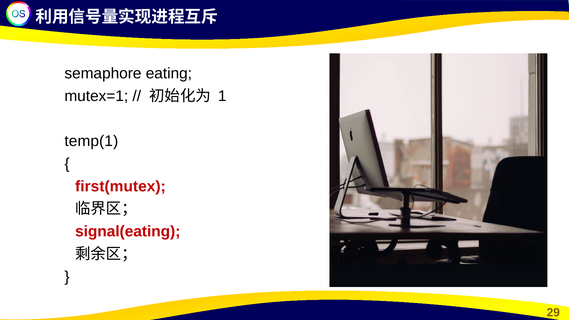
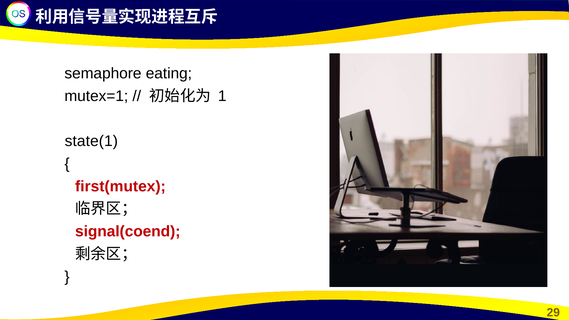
temp(1: temp(1 -> state(1
signal(eating: signal(eating -> signal(coend
